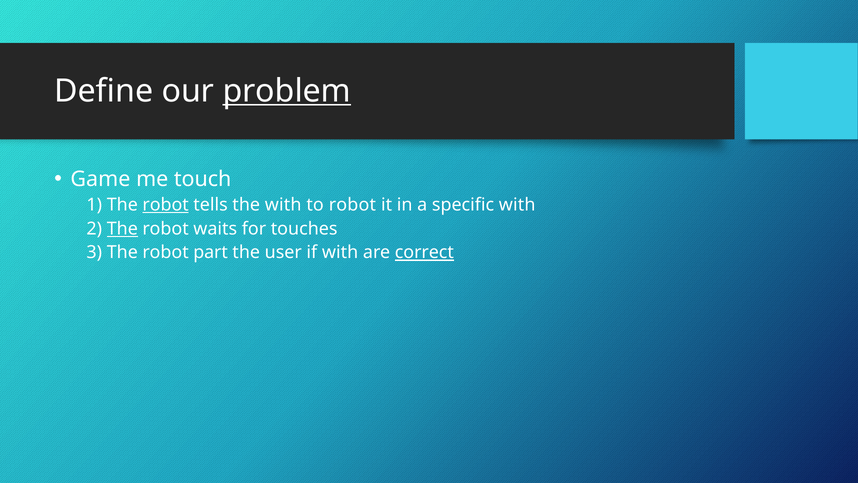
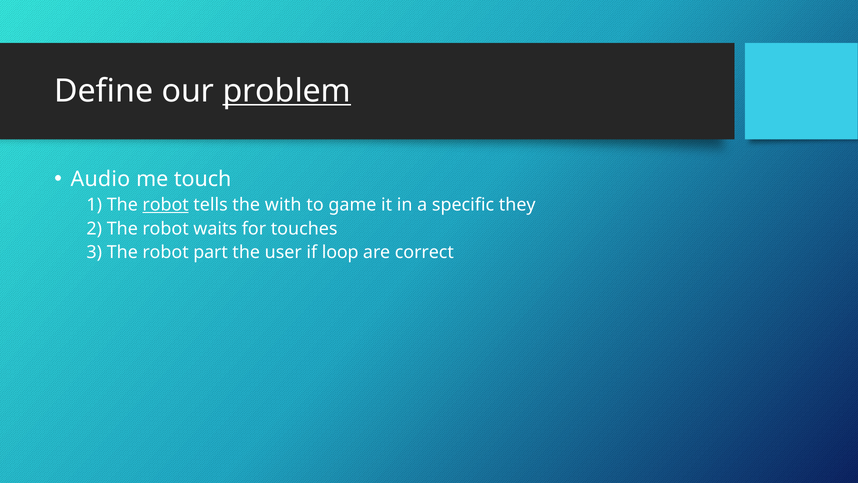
Game: Game -> Audio
to robot: robot -> game
specific with: with -> they
The at (122, 229) underline: present -> none
if with: with -> loop
correct underline: present -> none
